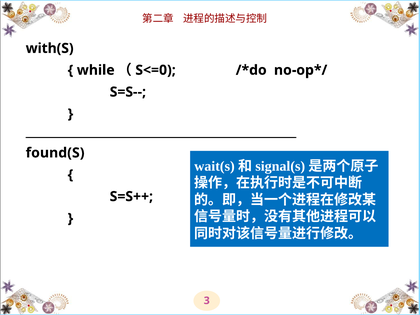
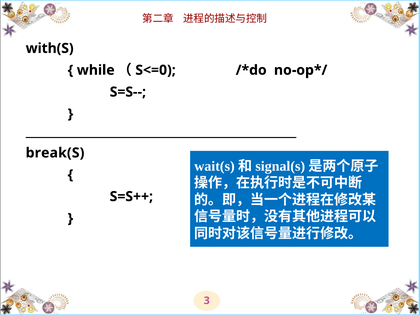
found(S: found(S -> break(S
